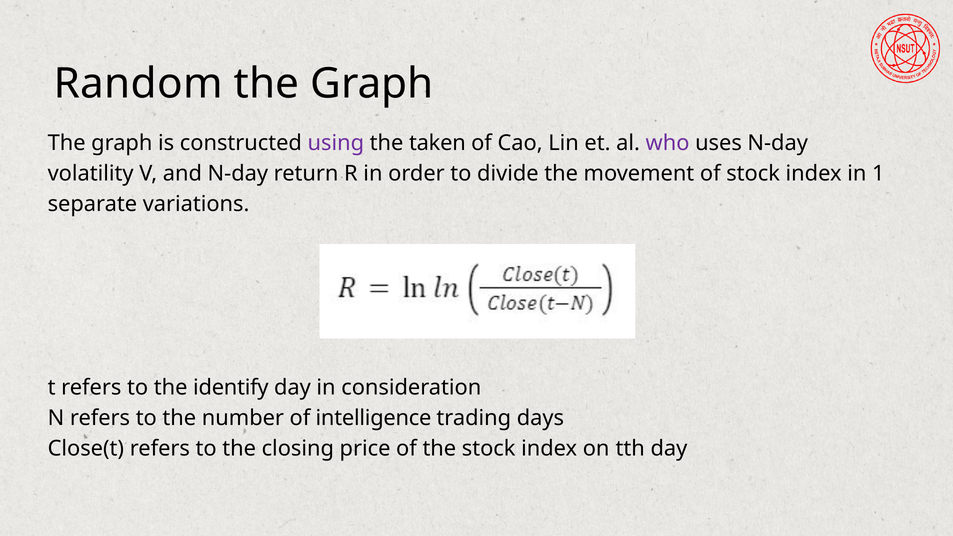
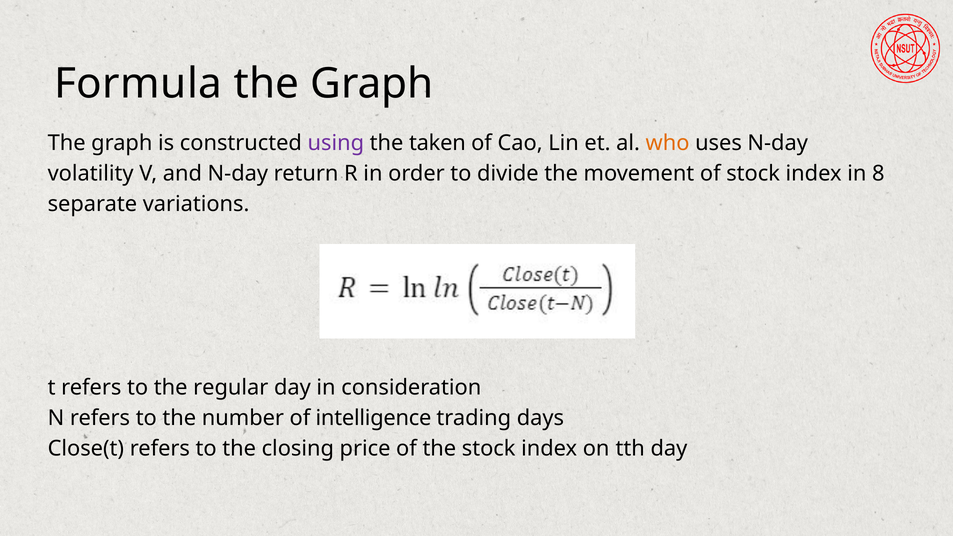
Random: Random -> Formula
who colour: purple -> orange
1: 1 -> 8
identify: identify -> regular
